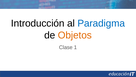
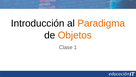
Paradigma colour: blue -> orange
